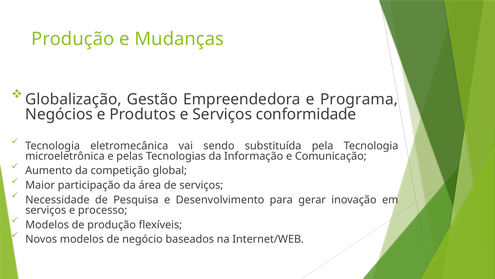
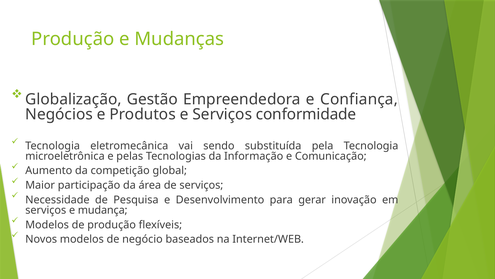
Programa: Programa -> Confiança
processo: processo -> mudança
